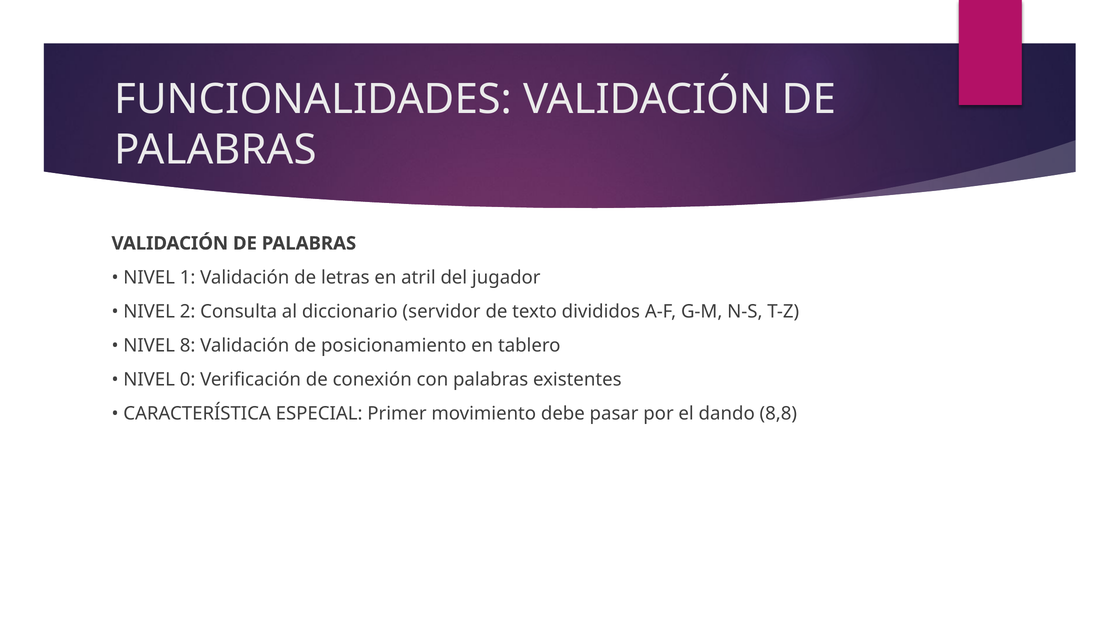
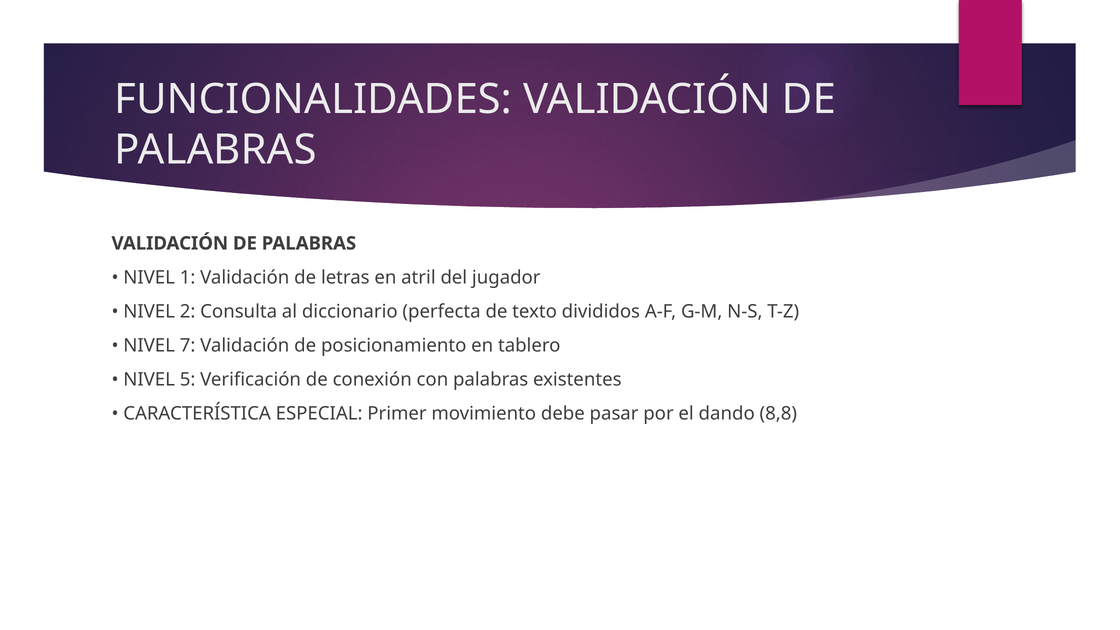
servidor: servidor -> perfecta
8: 8 -> 7
0: 0 -> 5
